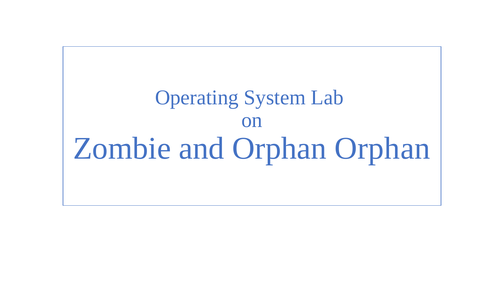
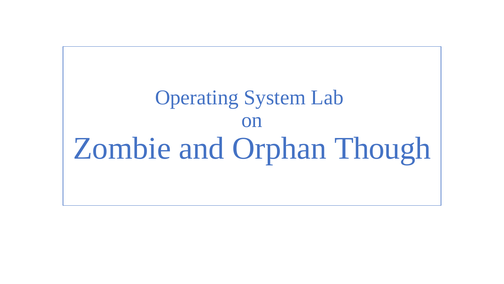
Orphan Orphan: Orphan -> Though
